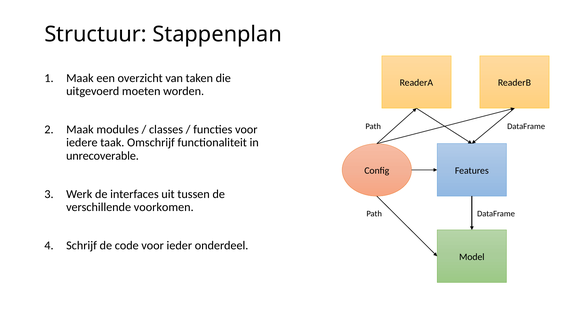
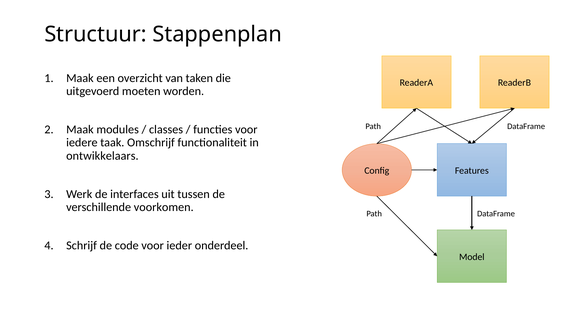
unrecoverable: unrecoverable -> ontwikkelaars
